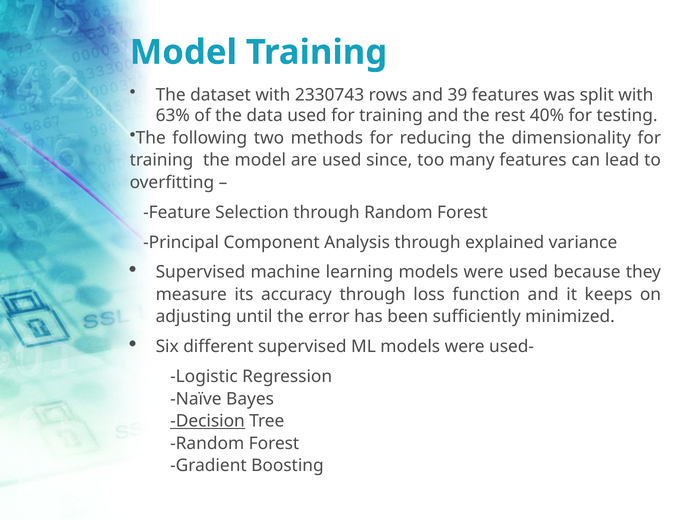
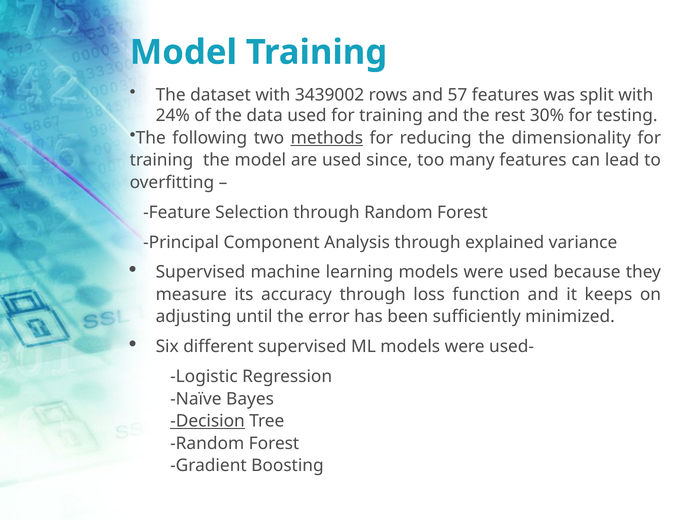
2330743: 2330743 -> 3439002
39: 39 -> 57
63%: 63% -> 24%
40%: 40% -> 30%
methods underline: none -> present
